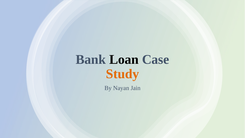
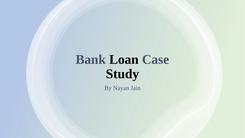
Study colour: orange -> black
